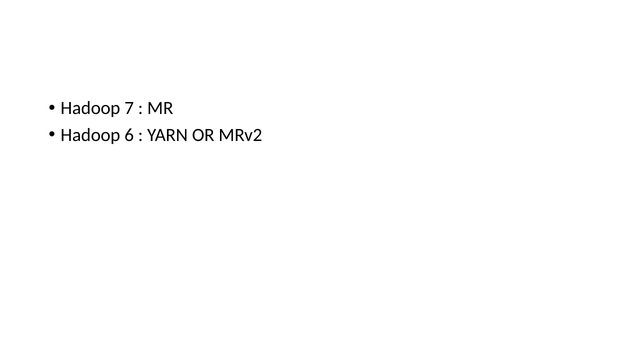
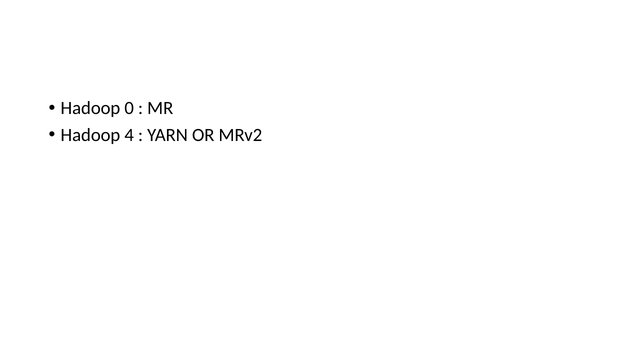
7: 7 -> 0
6: 6 -> 4
